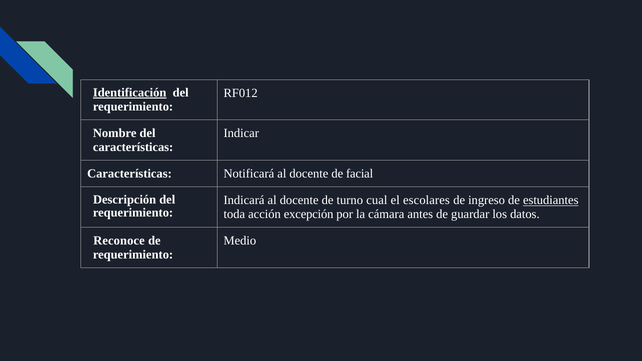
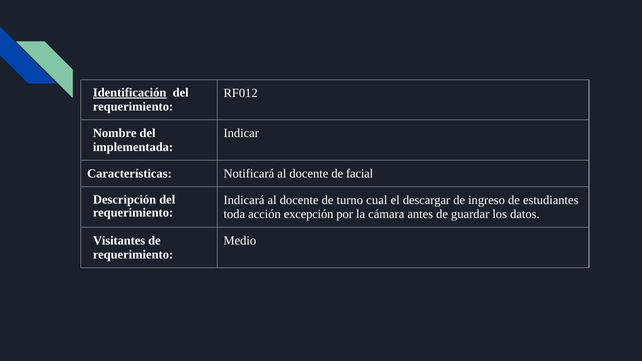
características at (133, 147): características -> implementada
escolares: escolares -> descargar
estudiantes underline: present -> none
Reconoce: Reconoce -> Visitantes
